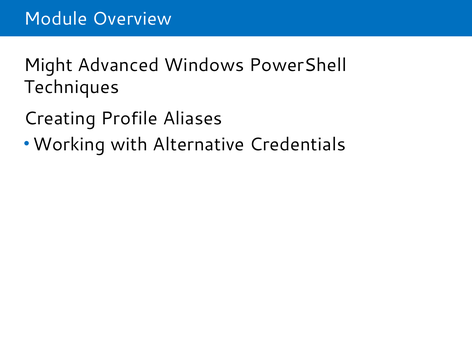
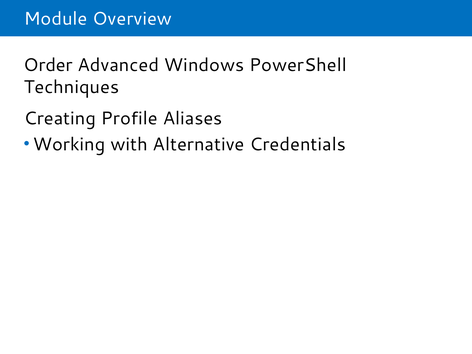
Might: Might -> Order
